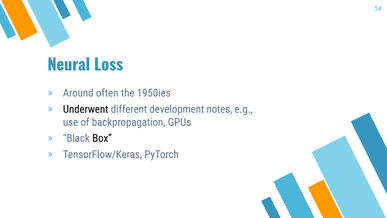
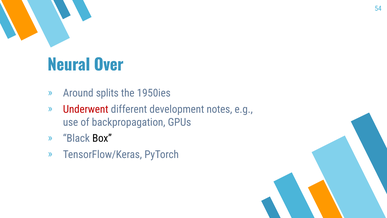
Loss: Loss -> Over
often: often -> splits
Underwent colour: black -> red
